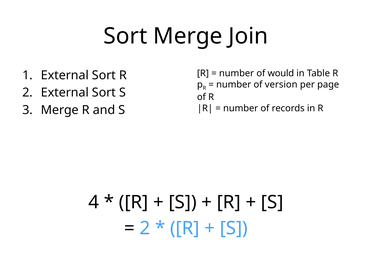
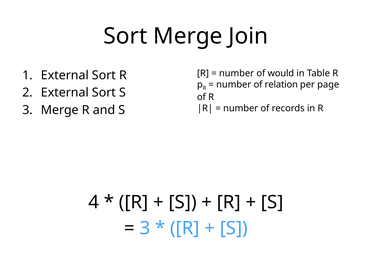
version: version -> relation
2 at (145, 228): 2 -> 3
